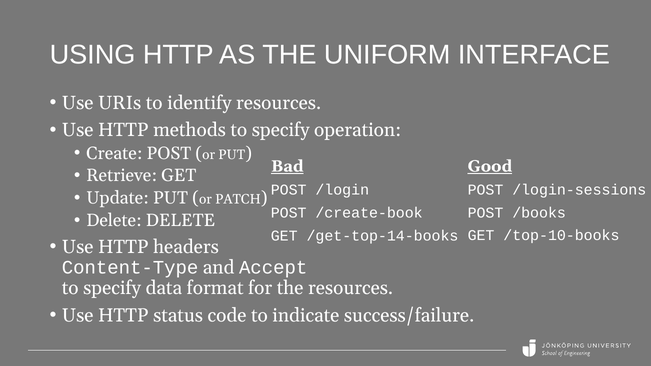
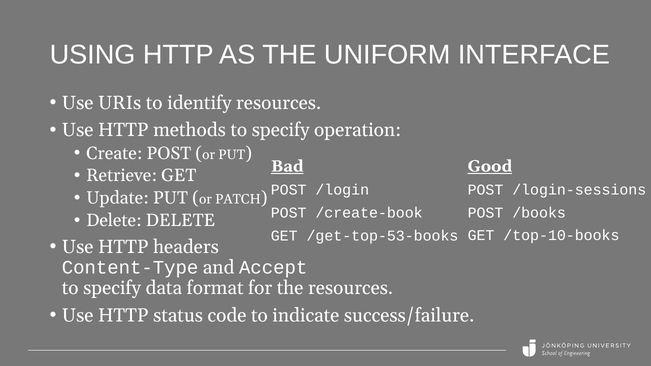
/get-top-14-books: /get-top-14-books -> /get-top-53-books
